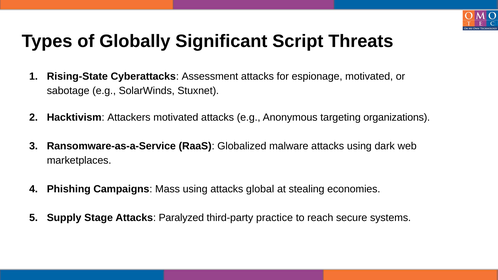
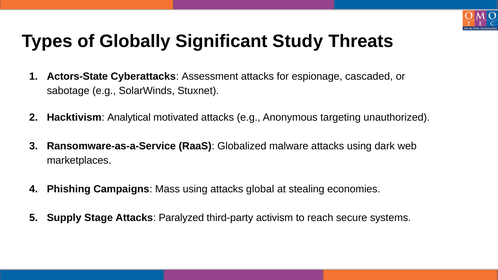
Script: Script -> Study
Rising-State: Rising-State -> Actors-State
espionage motivated: motivated -> cascaded
Attackers: Attackers -> Analytical
organizations: organizations -> unauthorized
practice: practice -> activism
